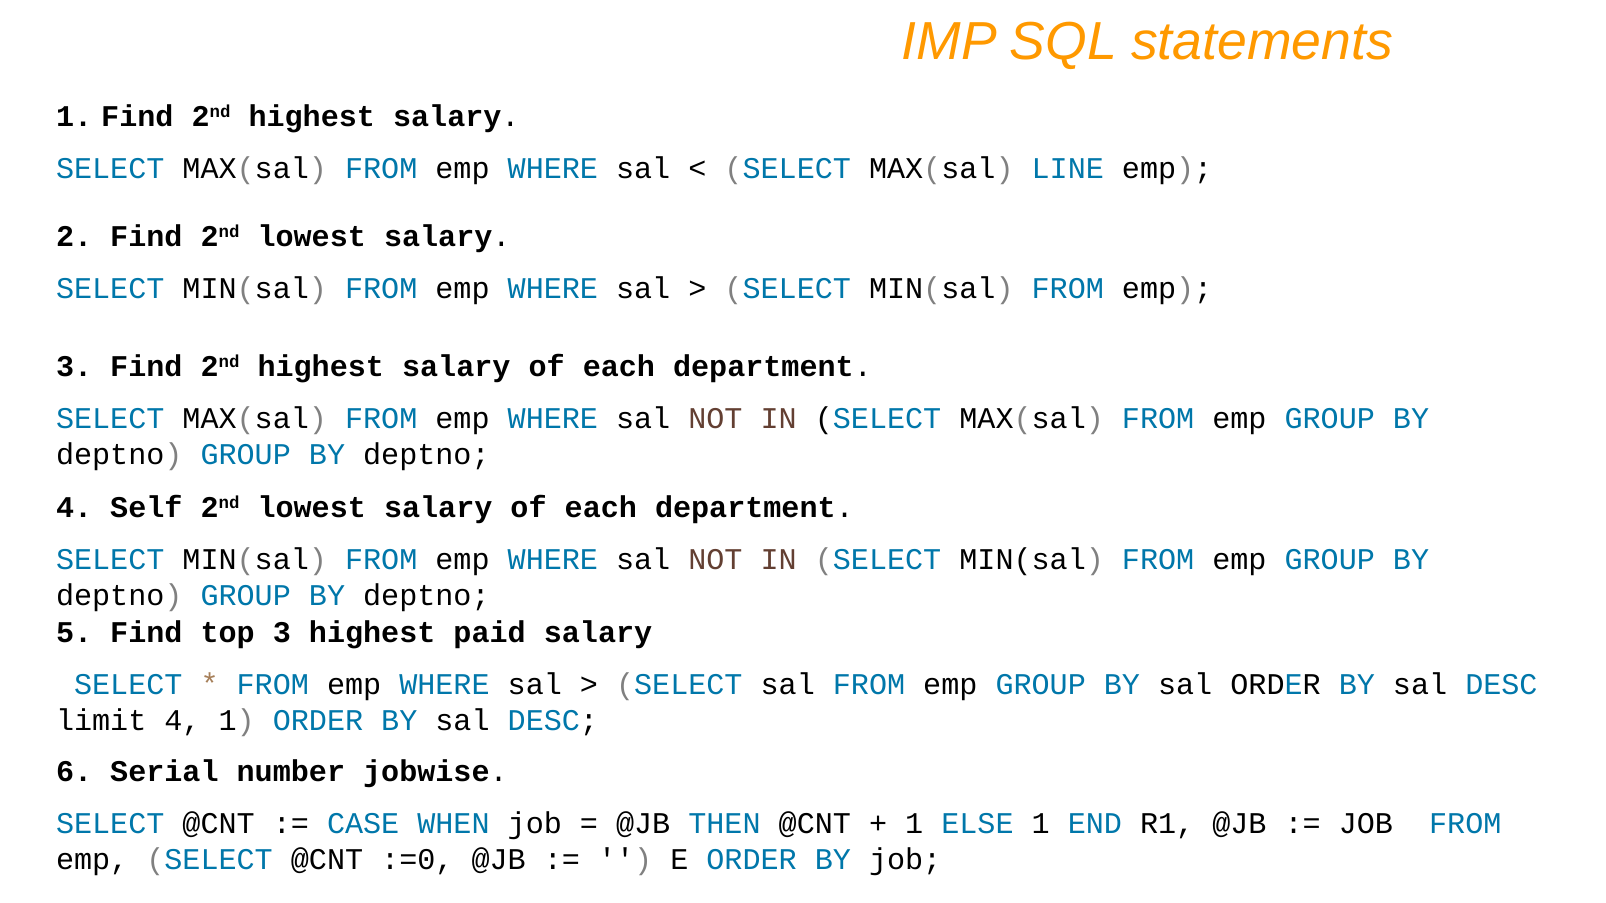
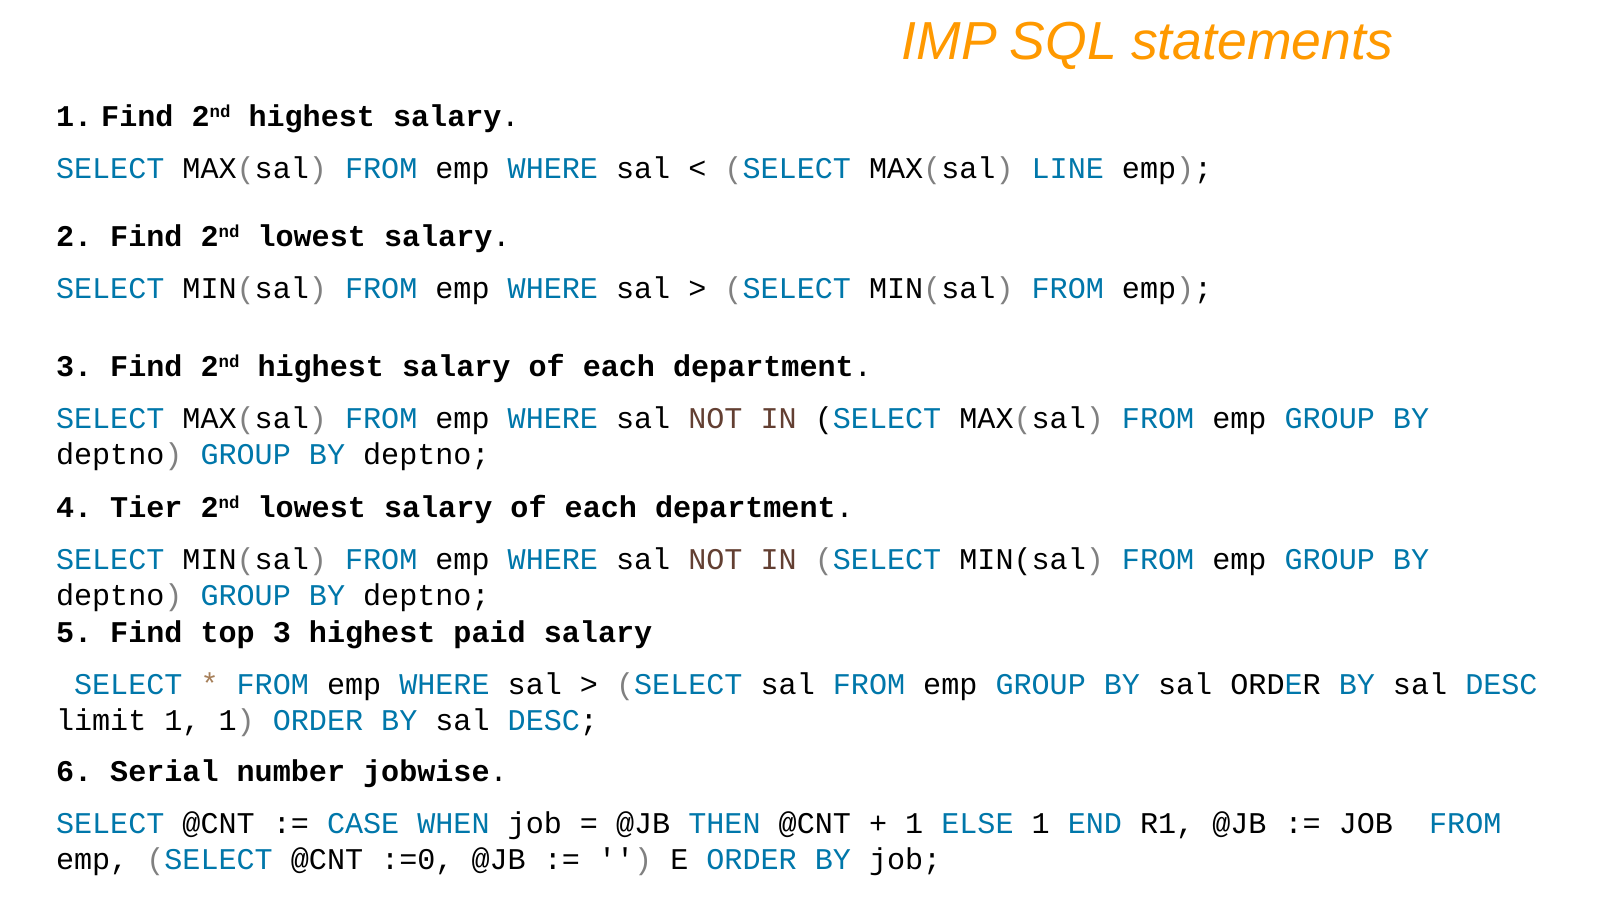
Self: Self -> Tier
limit 4: 4 -> 1
